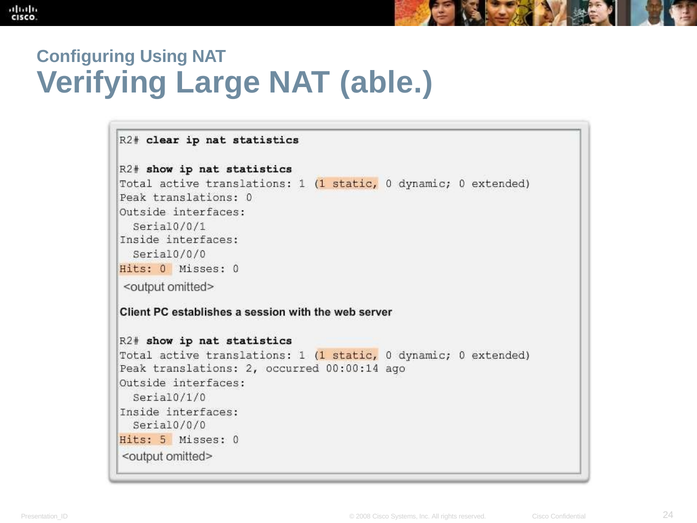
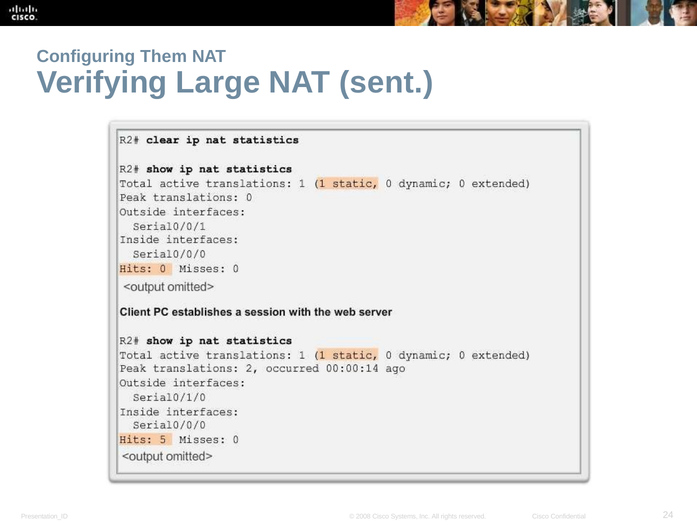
Using: Using -> Them
able: able -> sent
